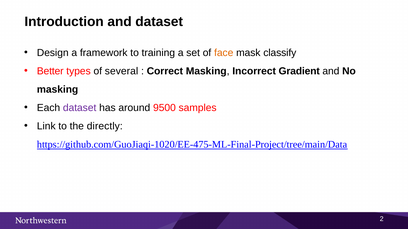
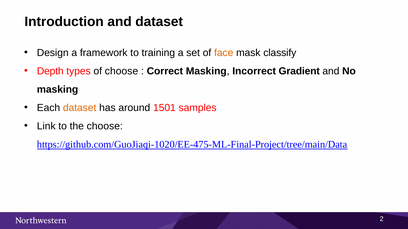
Better: Better -> Depth
of several: several -> choose
dataset at (80, 108) colour: purple -> orange
9500: 9500 -> 1501
the directly: directly -> choose
